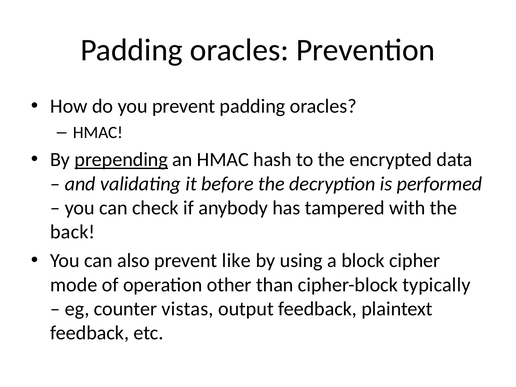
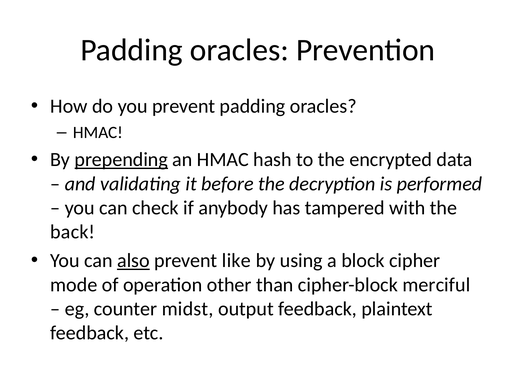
also underline: none -> present
typically: typically -> merciful
vistas: vistas -> midst
